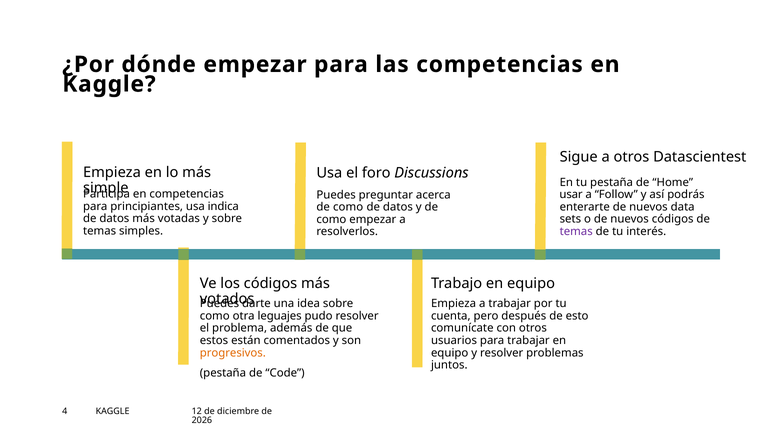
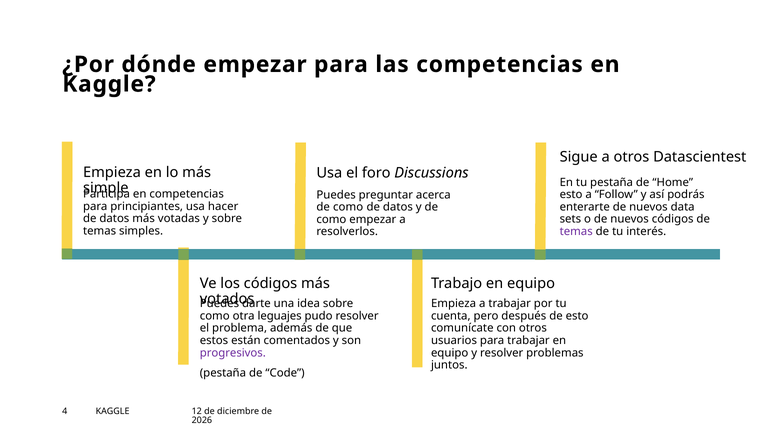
usar at (571, 195): usar -> esto
indica: indica -> hacer
progresivos colour: orange -> purple
